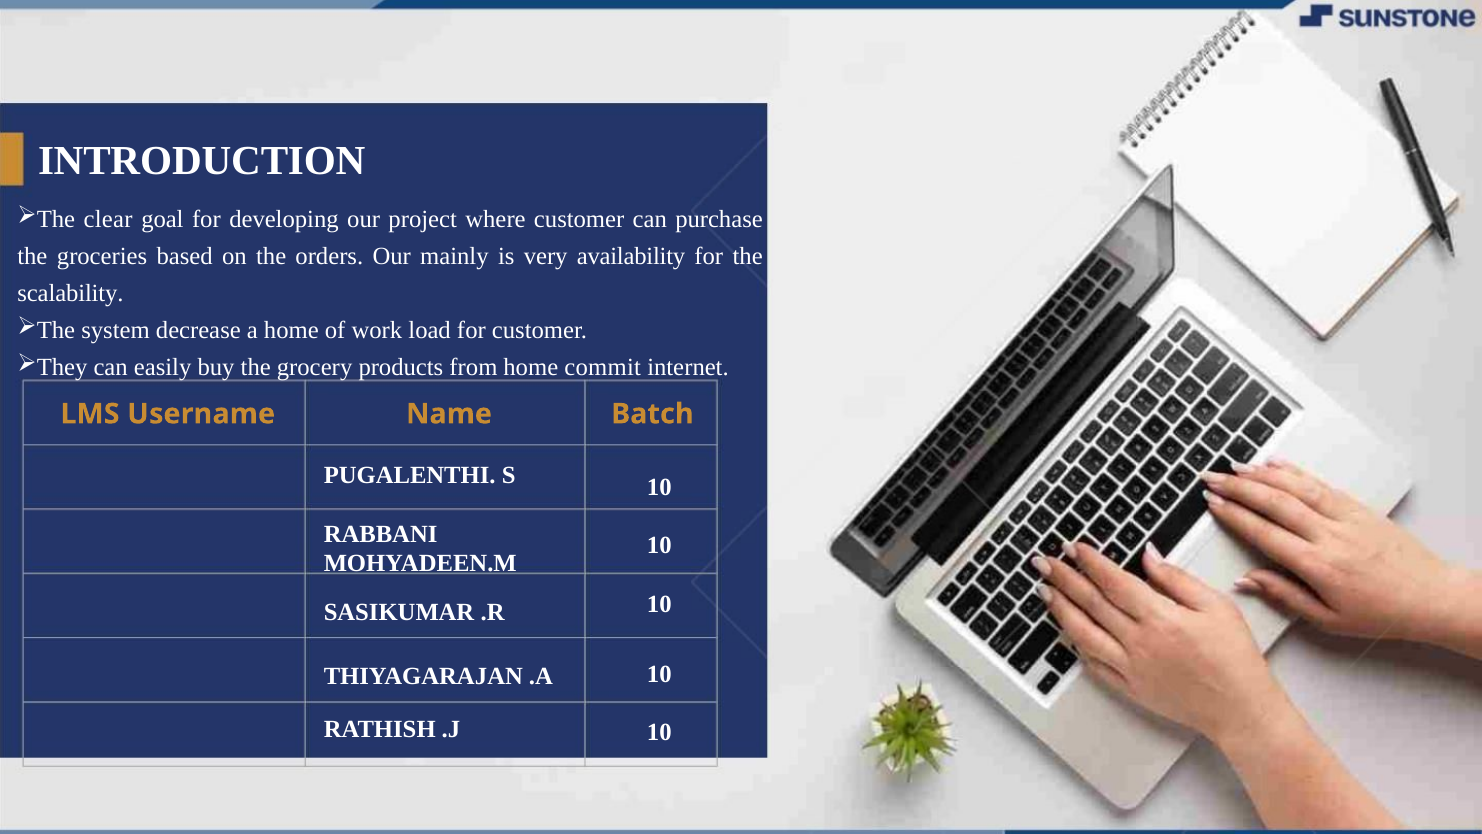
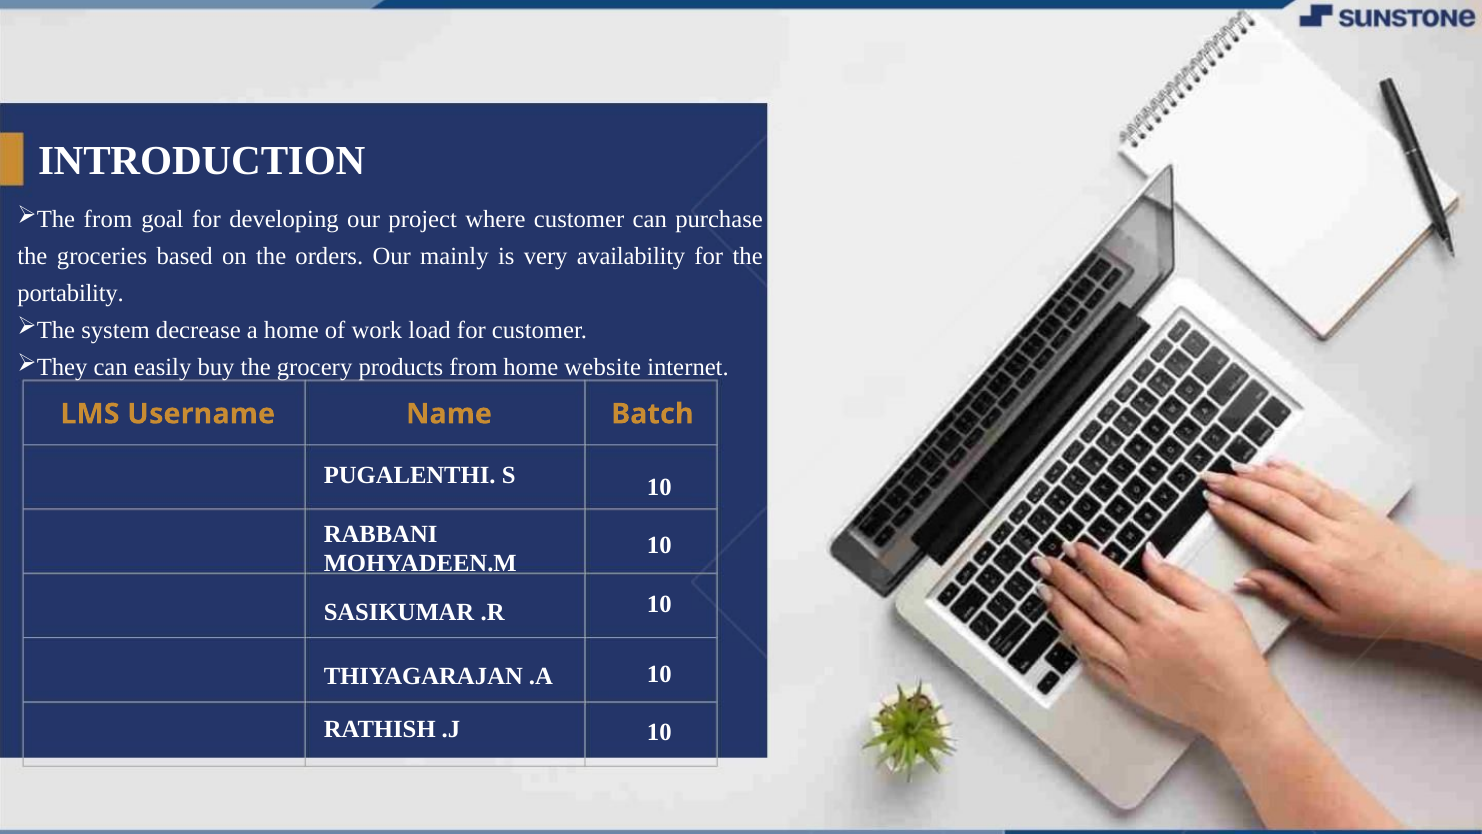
clear at (108, 219): clear -> from
scalability: scalability -> portability
commit: commit -> website
